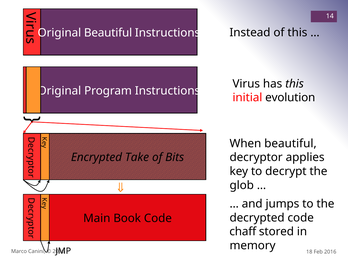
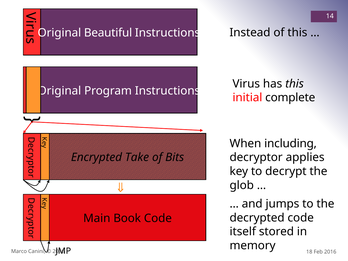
evolution: evolution -> complete
When beautiful: beautiful -> including
chaff: chaff -> itself
